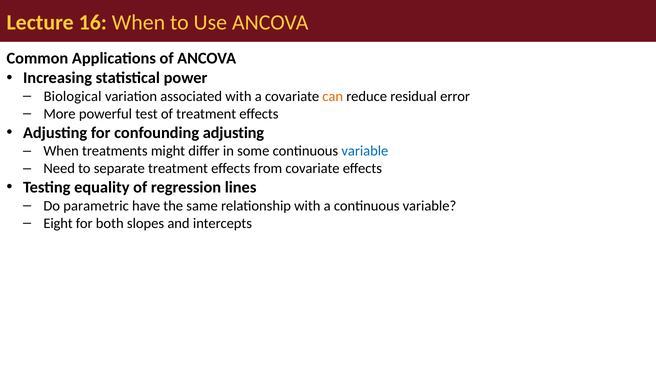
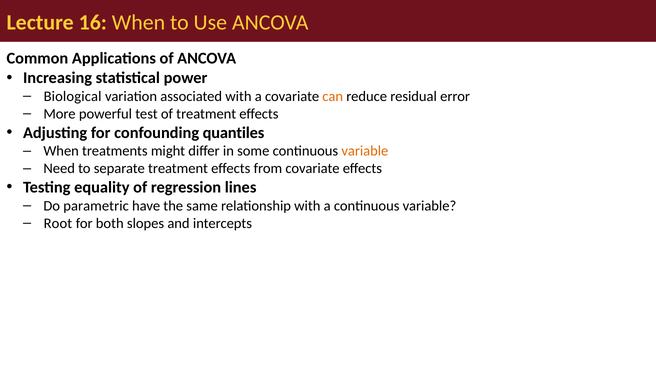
confounding adjusting: adjusting -> quantiles
variable at (365, 151) colour: blue -> orange
Eight: Eight -> Root
